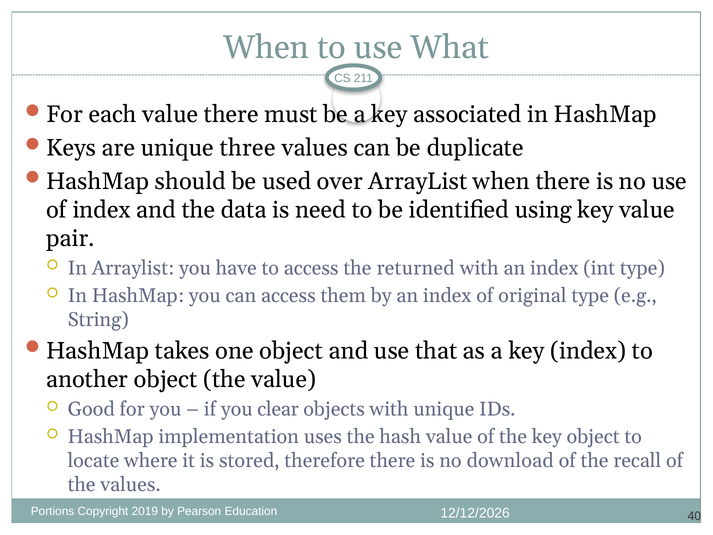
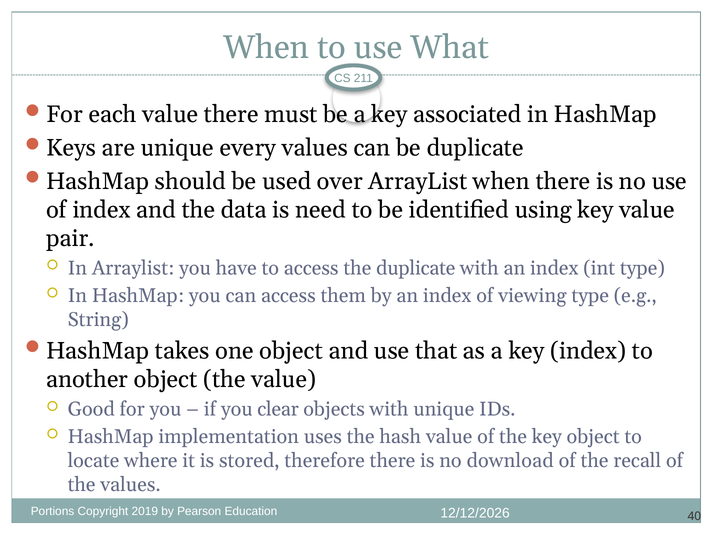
three: three -> every
the returned: returned -> duplicate
original: original -> viewing
